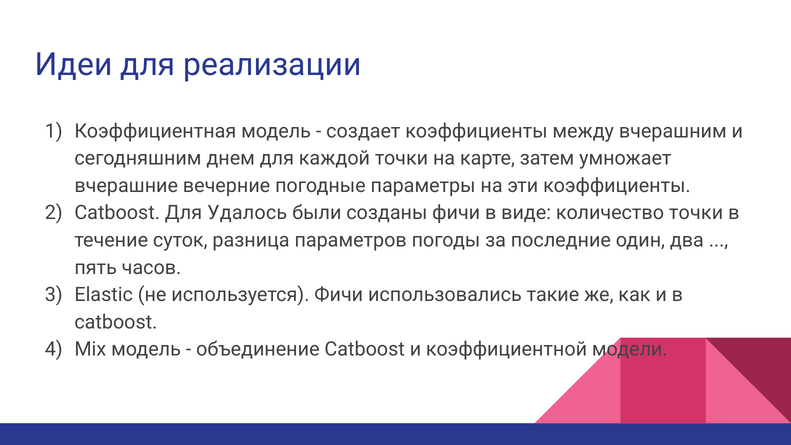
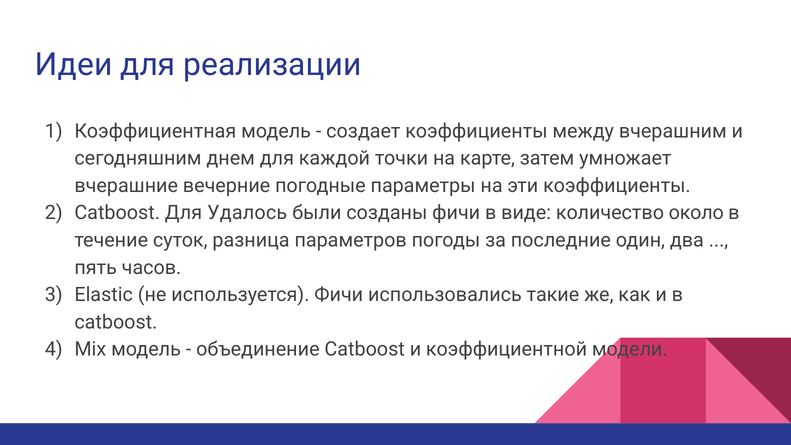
количество точки: точки -> около
